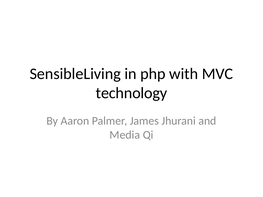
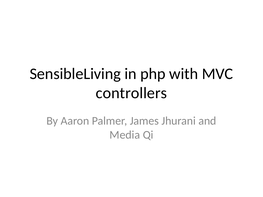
technology: technology -> controllers
